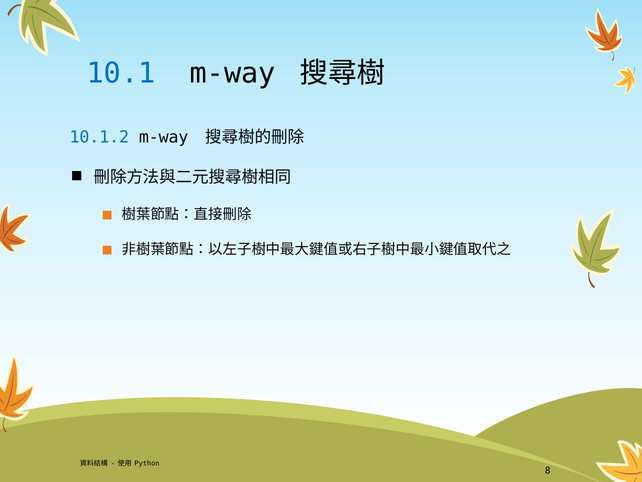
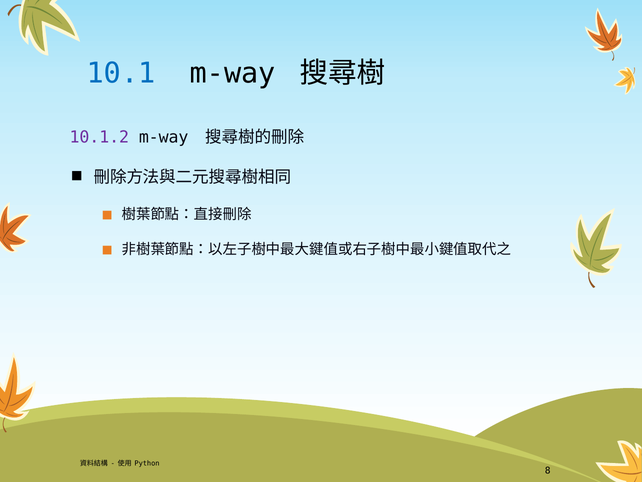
10.1.2 colour: blue -> purple
